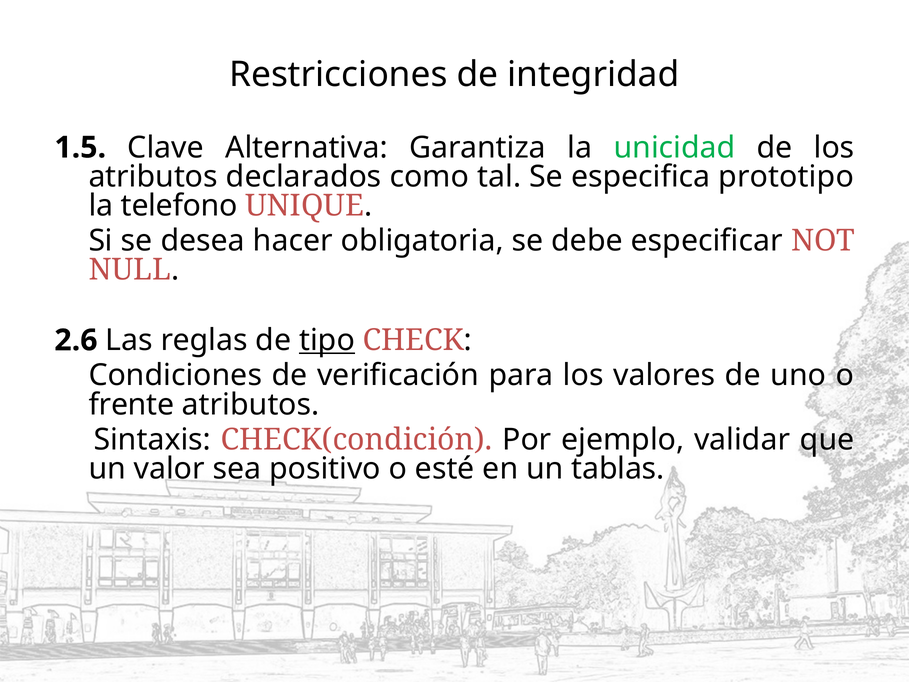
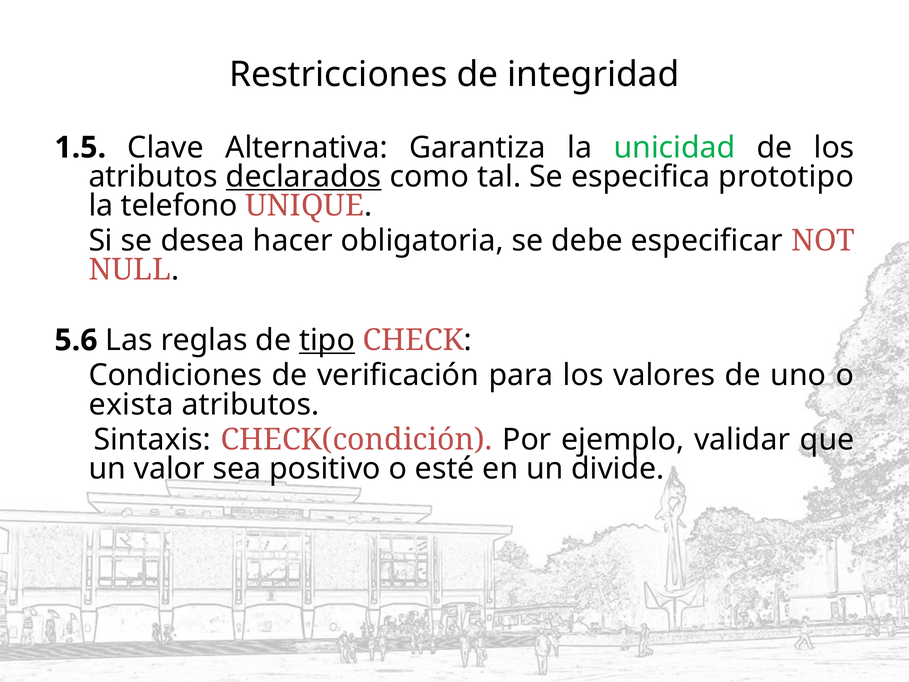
declarados underline: none -> present
2.6: 2.6 -> 5.6
frente: frente -> exista
tablas: tablas -> divide
